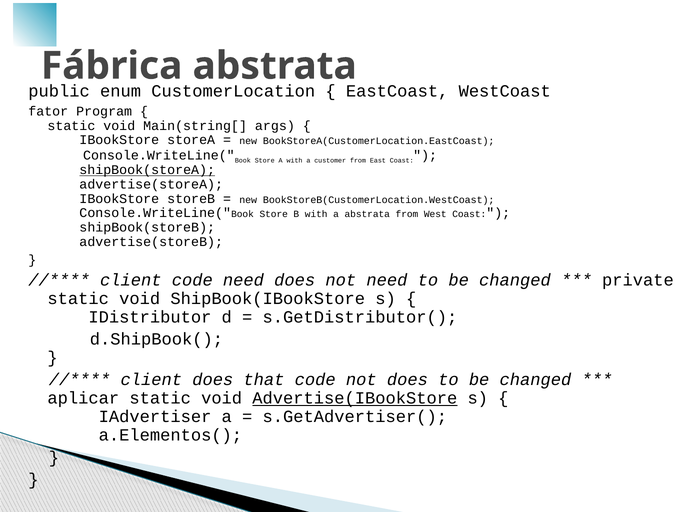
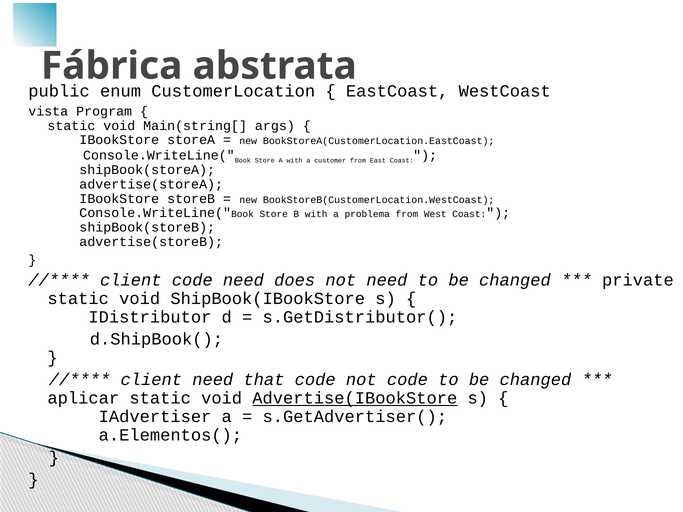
fator: fator -> vista
shipBook(storeA underline: present -> none
a abstrata: abstrata -> problema
client does: does -> need
not does: does -> code
